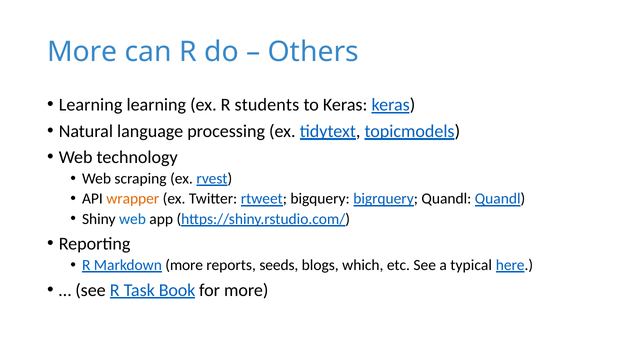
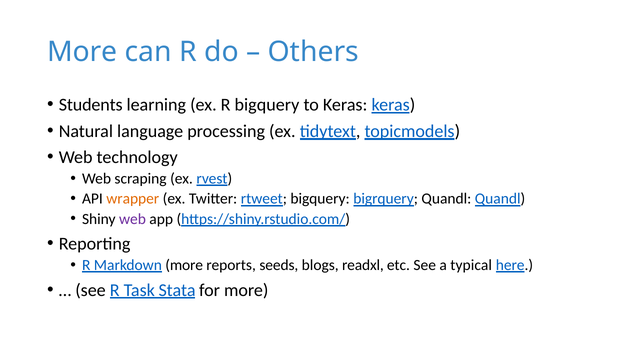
Learning at (91, 105): Learning -> Students
R students: students -> bigquery
web at (132, 219) colour: blue -> purple
which: which -> readxl
Book: Book -> Stata
